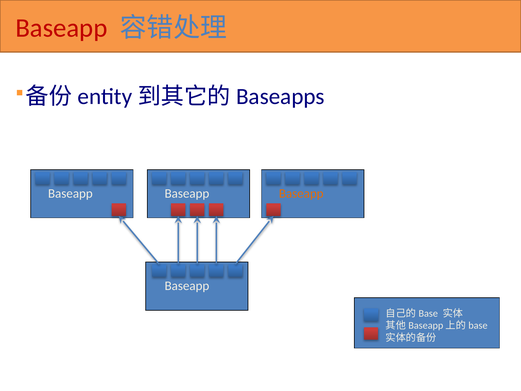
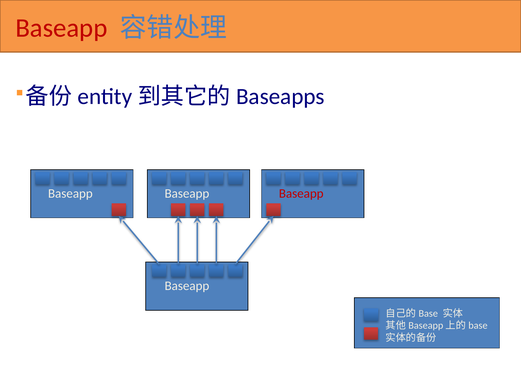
Baseapp at (301, 193) colour: orange -> red
